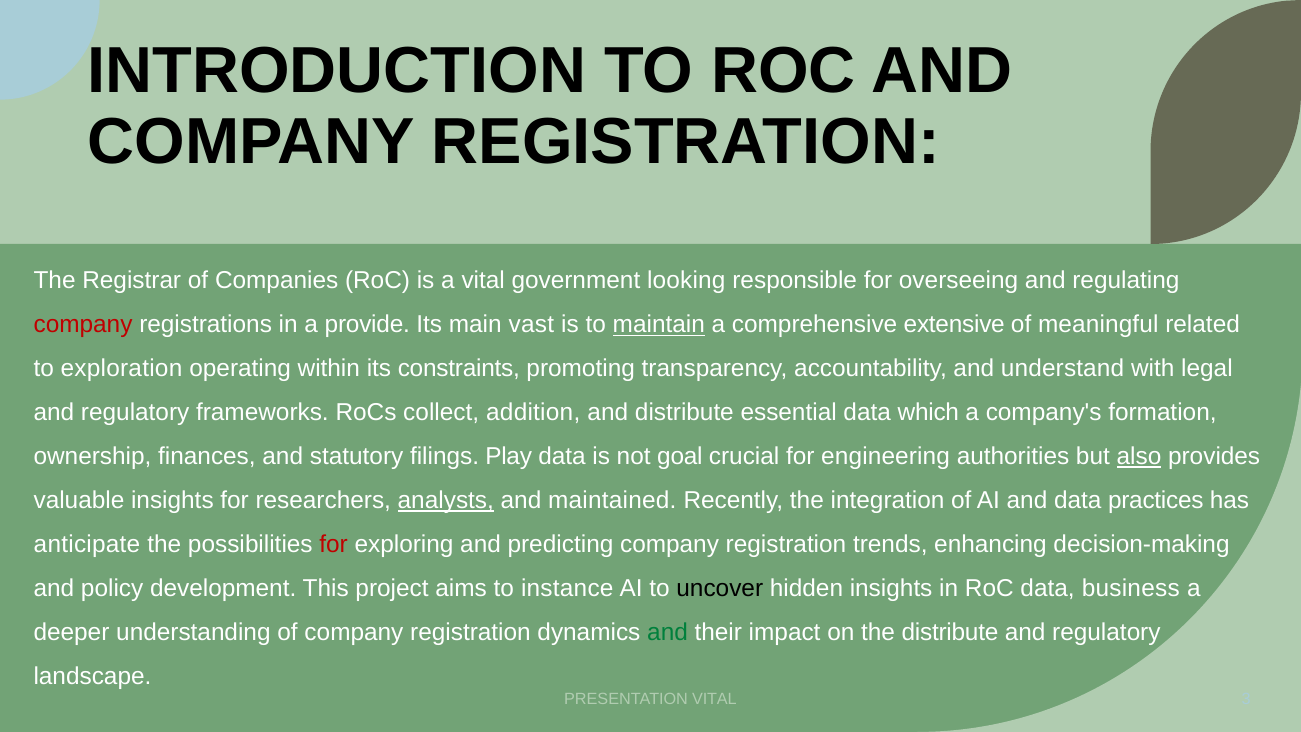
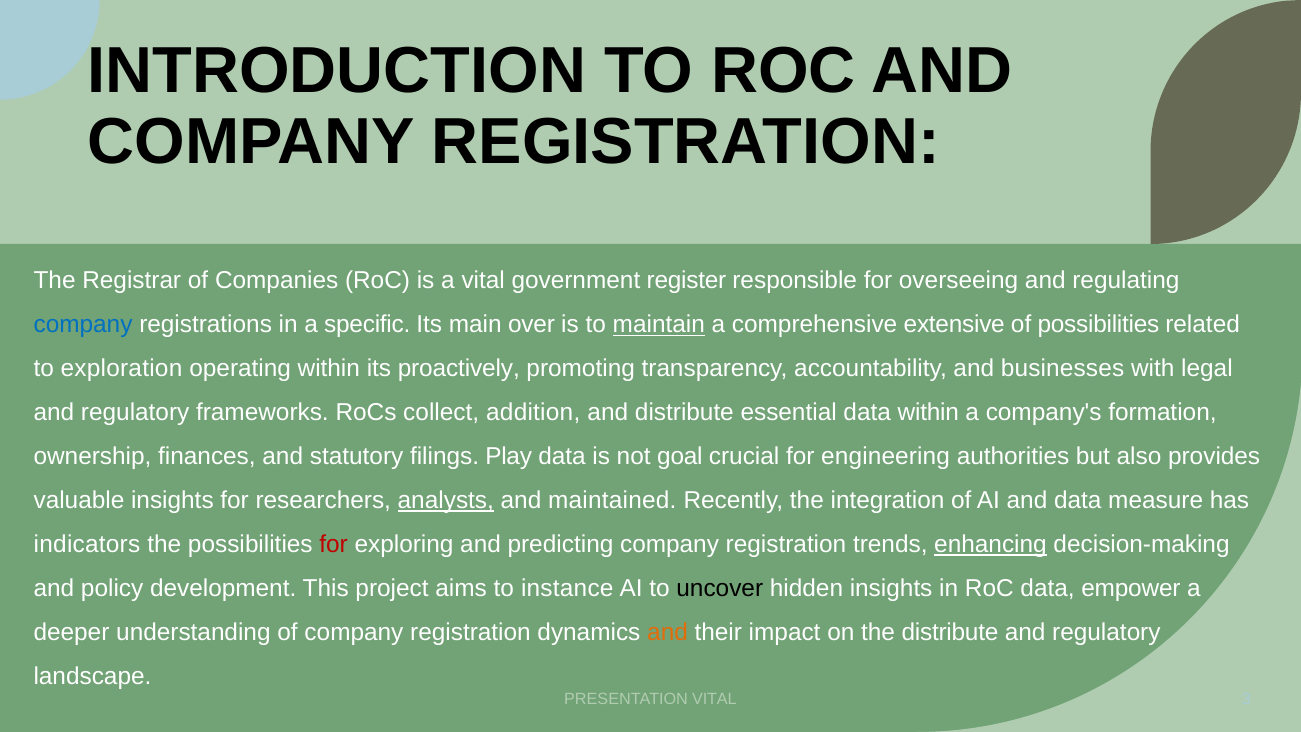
looking: looking -> register
company at (83, 325) colour: red -> blue
provide: provide -> specific
vast: vast -> over
of meaningful: meaningful -> possibilities
constraints: constraints -> proactively
understand: understand -> businesses
data which: which -> within
also underline: present -> none
practices: practices -> measure
anticipate: anticipate -> indicators
enhancing underline: none -> present
business: business -> empower
and at (668, 632) colour: green -> orange
